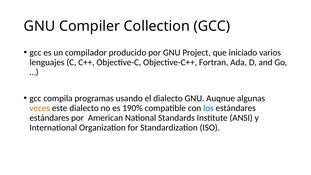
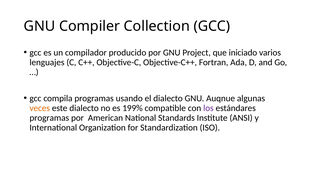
190%: 190% -> 199%
los colour: blue -> purple
estándares at (49, 118): estándares -> programas
